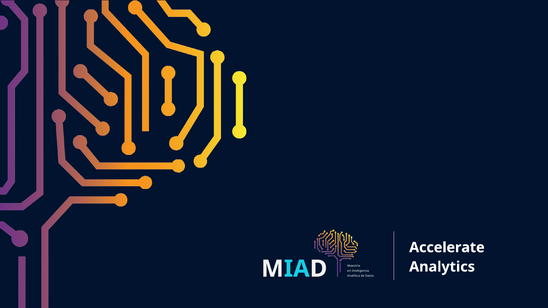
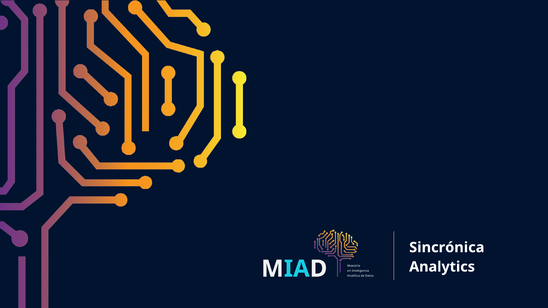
Accelerate: Accelerate -> Sincrónica
